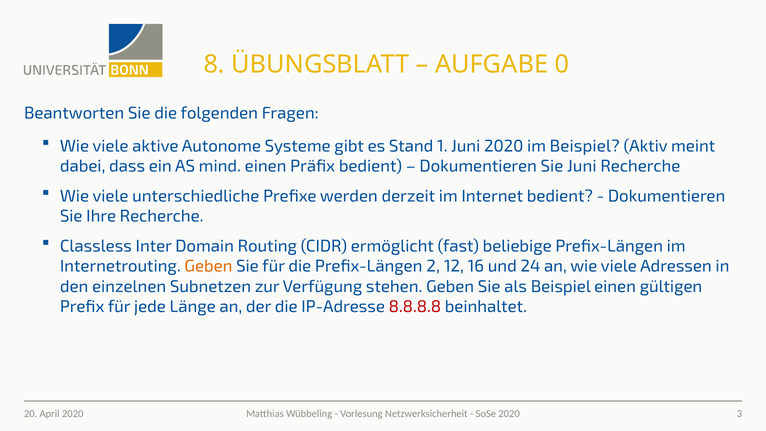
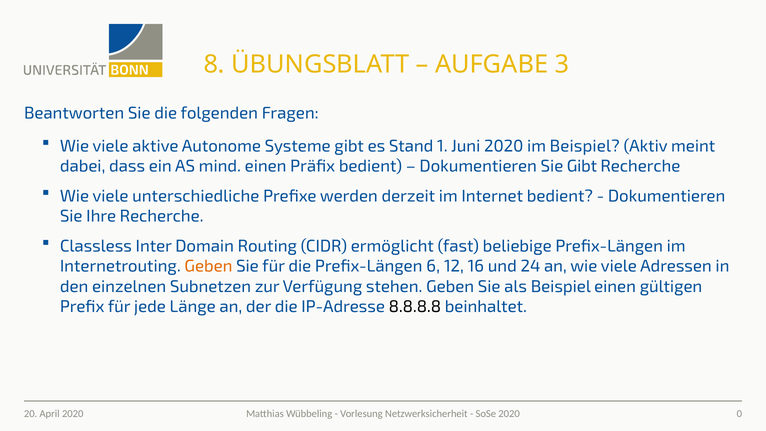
0: 0 -> 3
Sie Juni: Juni -> Gibt
2: 2 -> 6
8.8.8.8 colour: red -> black
3: 3 -> 0
